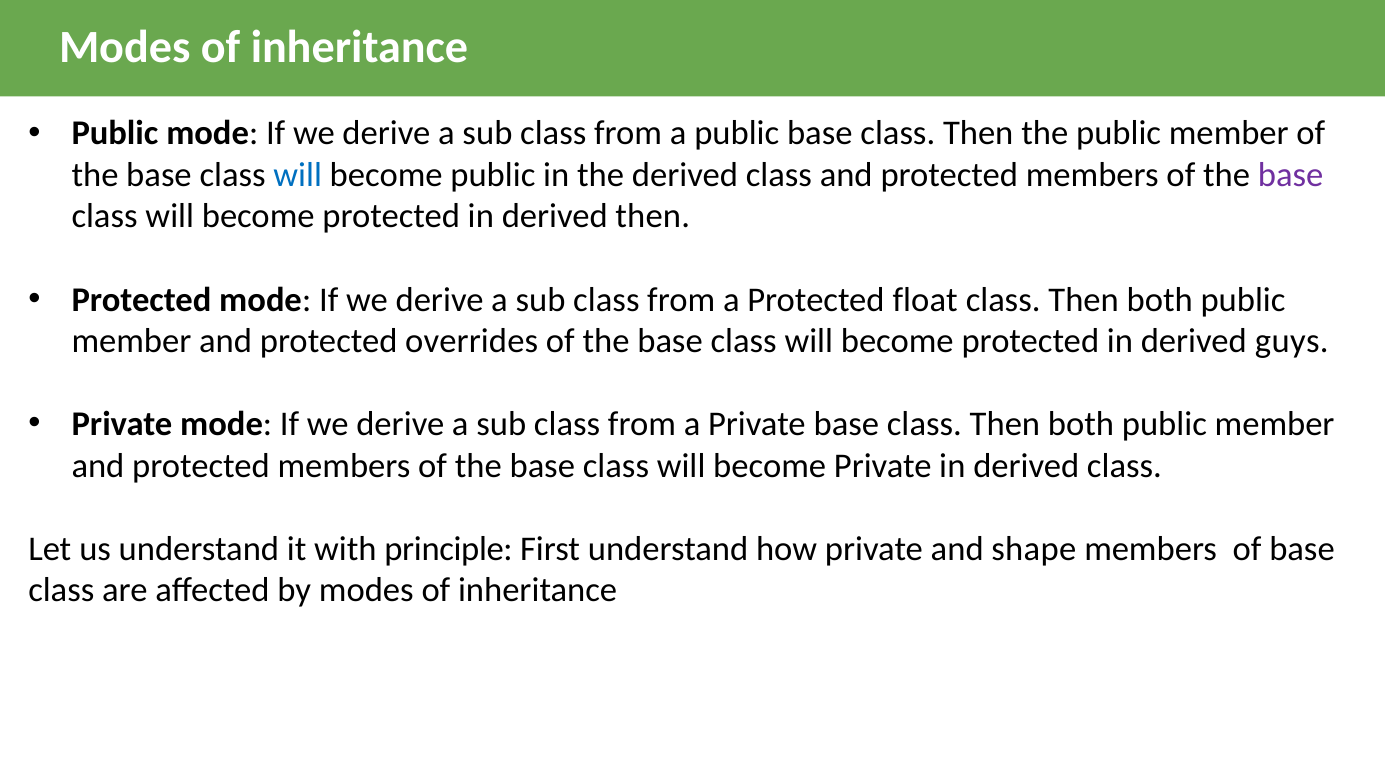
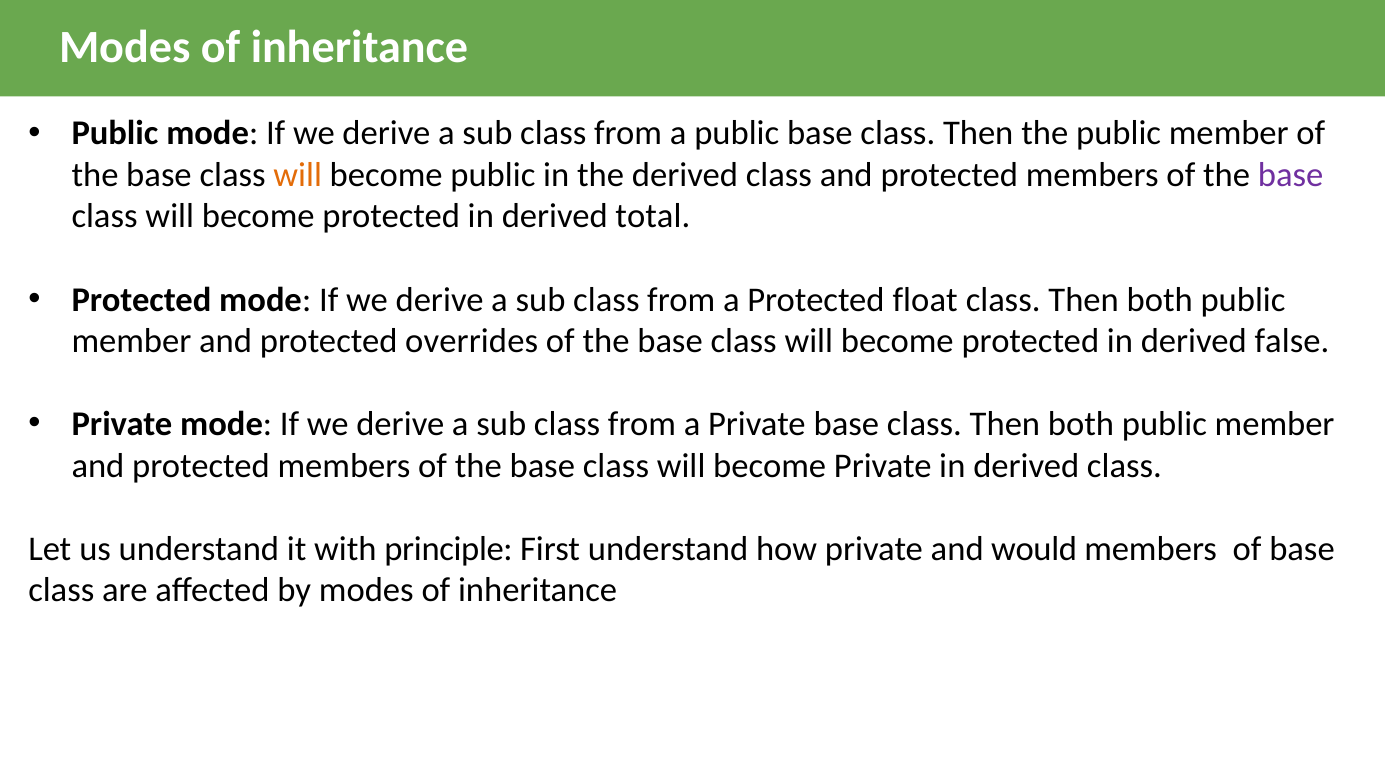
will at (298, 175) colour: blue -> orange
derived then: then -> total
guys: guys -> false
shape: shape -> would
